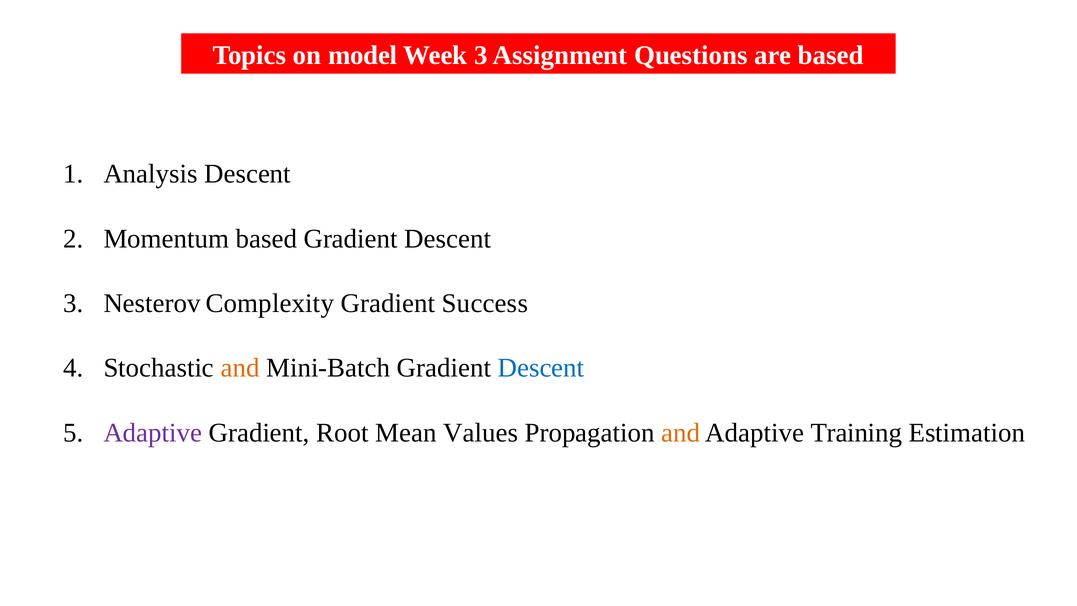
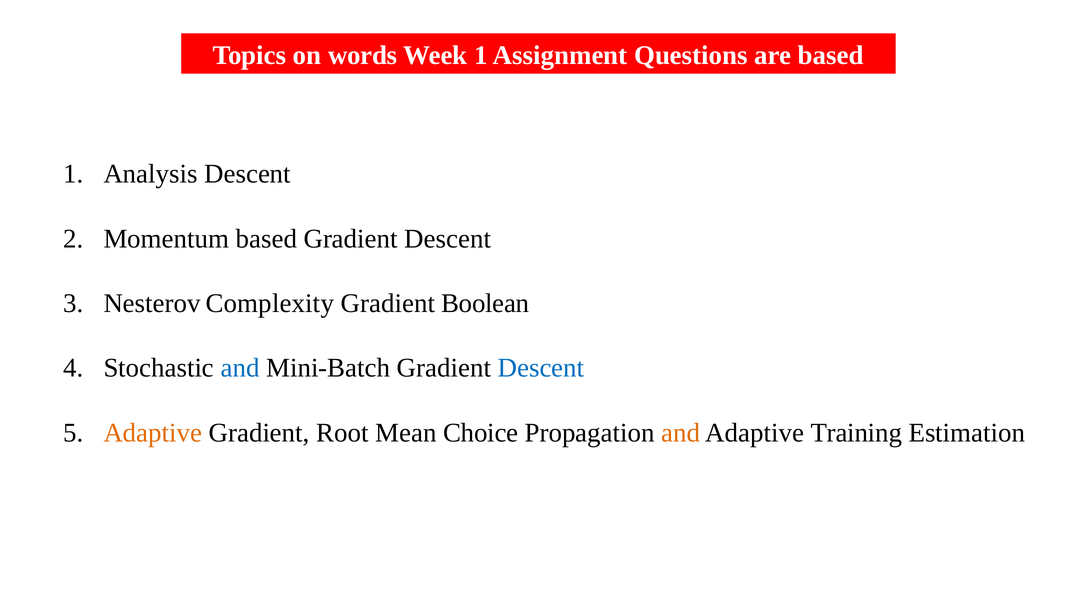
model: model -> words
Week 3: 3 -> 1
Success: Success -> Boolean
and at (240, 368) colour: orange -> blue
Adaptive at (153, 433) colour: purple -> orange
Values: Values -> Choice
